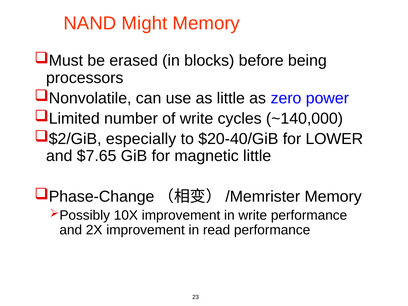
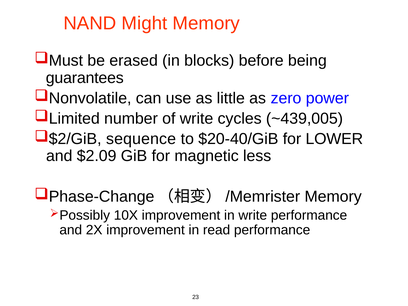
processors: processors -> guarantees
~140,000: ~140,000 -> ~439,005
especially: especially -> sequence
$7.65: $7.65 -> $2.09
magnetic little: little -> less
